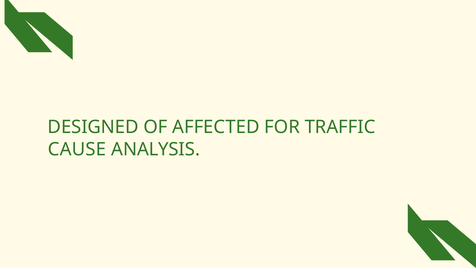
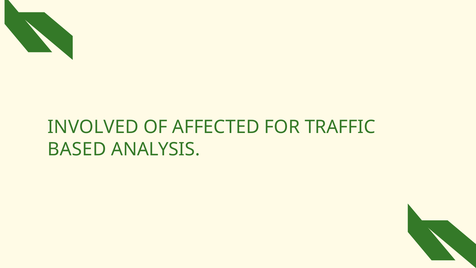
DESIGNED: DESIGNED -> INVOLVED
CAUSE: CAUSE -> BASED
